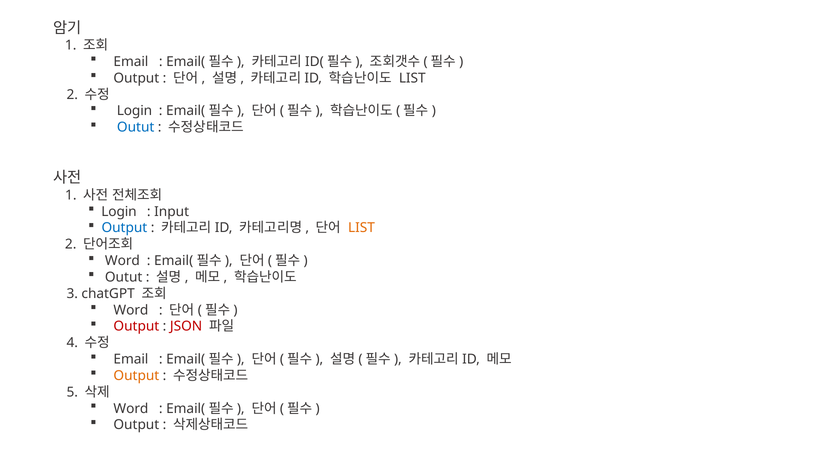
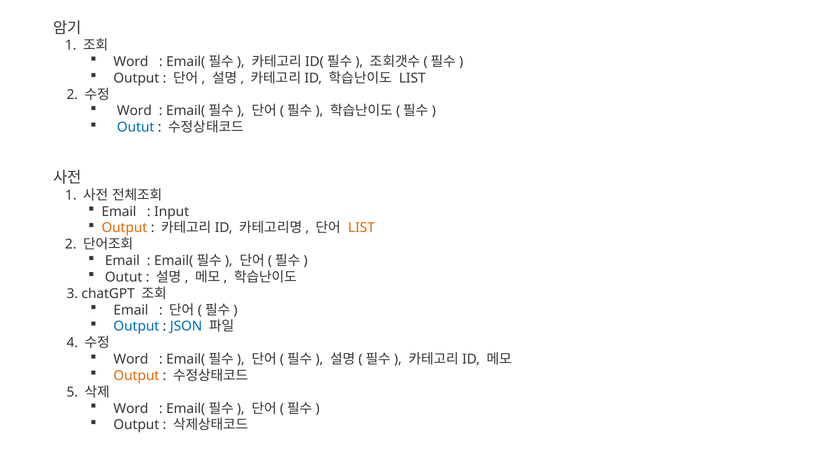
Email at (131, 62): Email -> Word
Login at (134, 111): Login -> Word
Login at (119, 212): Login -> Email
Output at (124, 228) colour: blue -> orange
Word at (122, 261): Word -> Email
Word at (131, 310): Word -> Email
Output at (136, 327) colour: red -> blue
JSON colour: red -> blue
Email at (131, 360): Email -> Word
